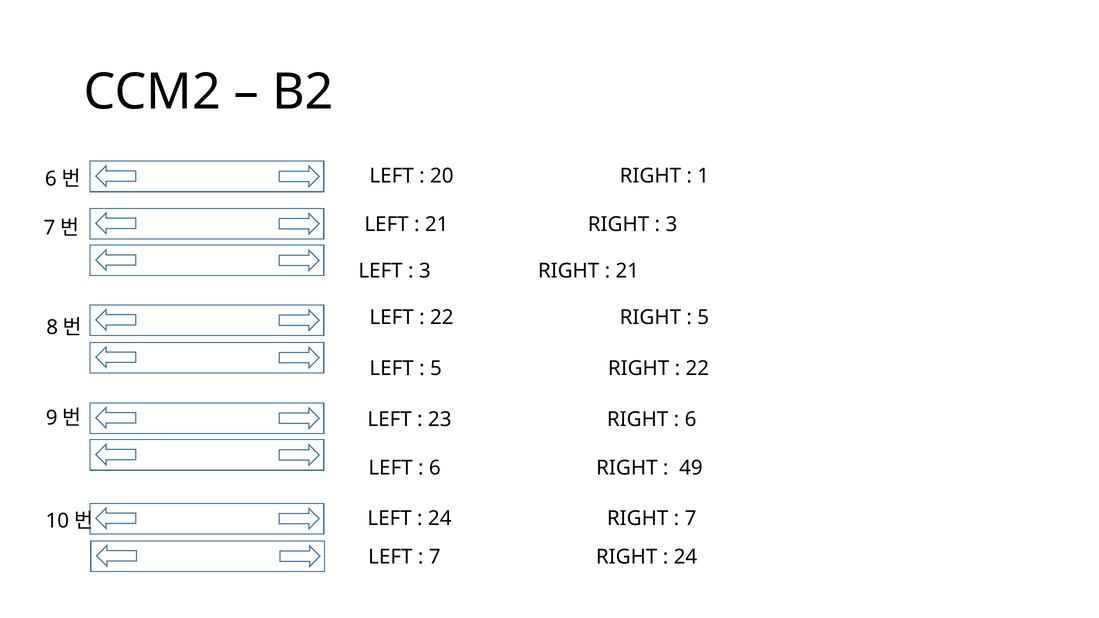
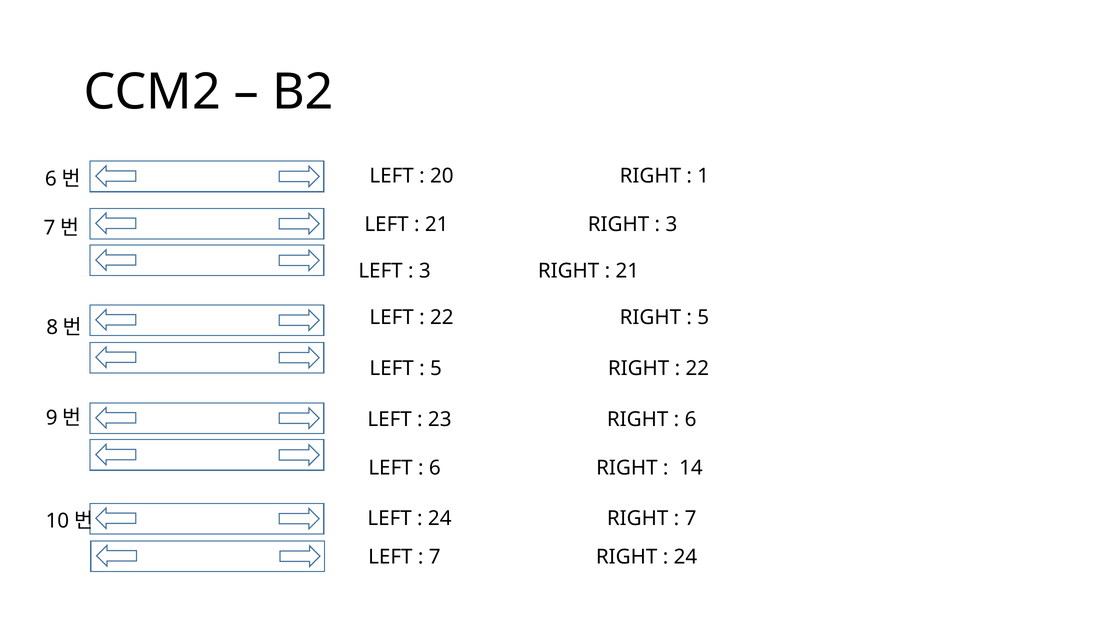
49: 49 -> 14
